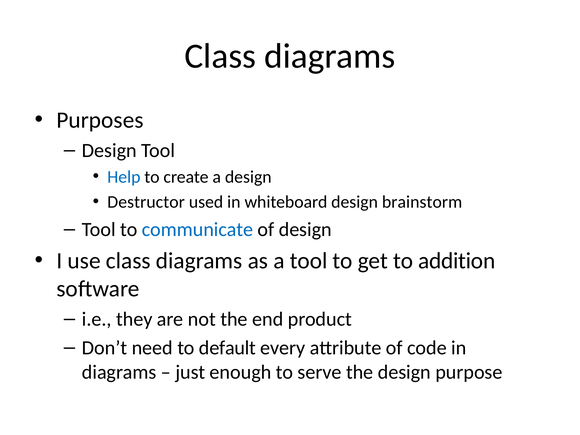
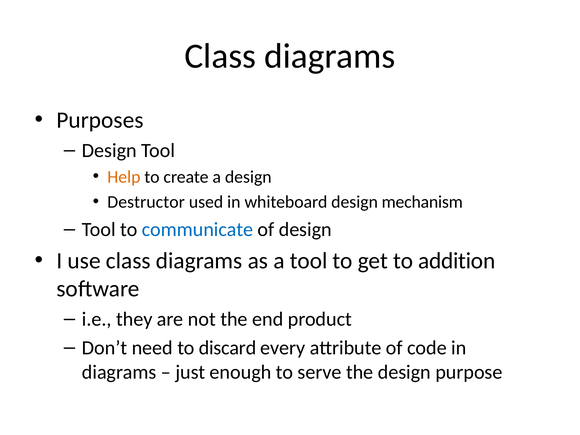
Help colour: blue -> orange
brainstorm: brainstorm -> mechanism
default: default -> discard
